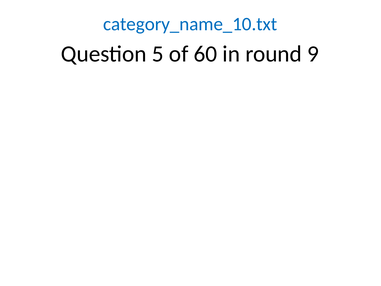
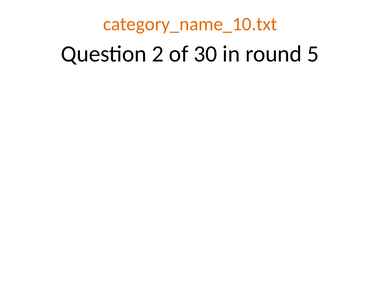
category_name_10.txt colour: blue -> orange
5: 5 -> 2
60: 60 -> 30
9: 9 -> 5
